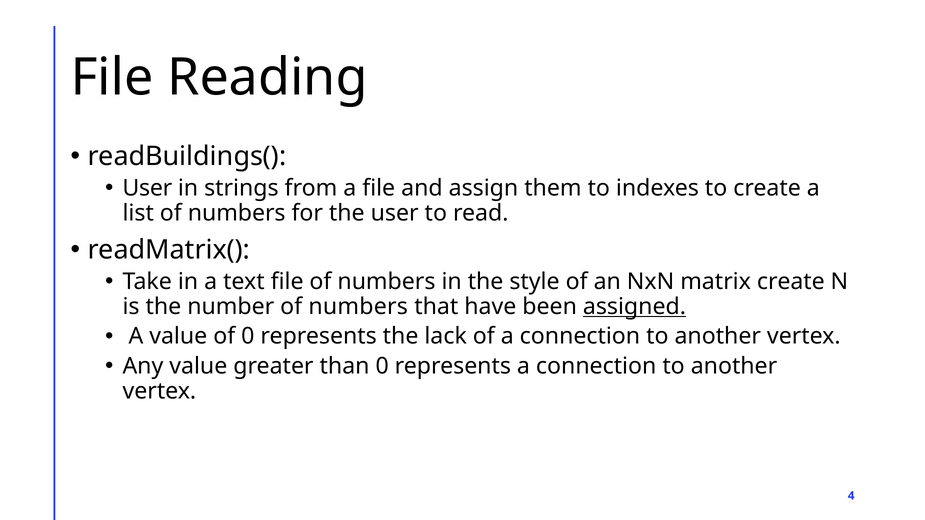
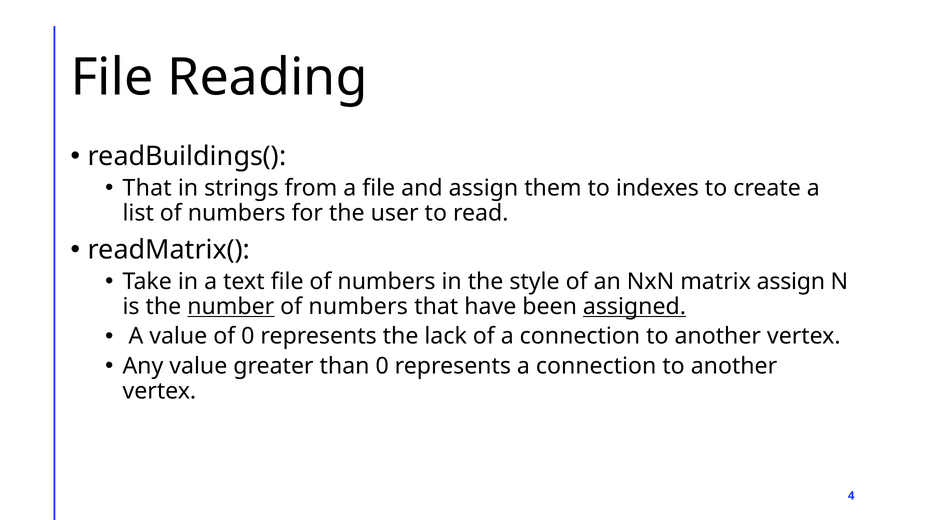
User at (147, 188): User -> That
matrix create: create -> assign
number underline: none -> present
